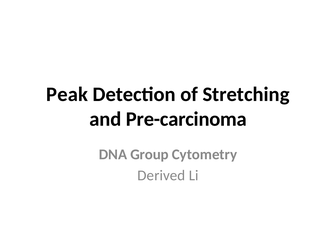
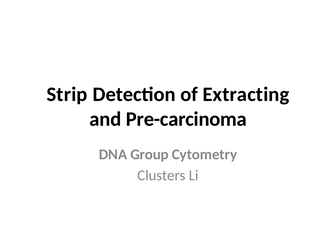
Peak: Peak -> Strip
Stretching: Stretching -> Extracting
Derived: Derived -> Clusters
